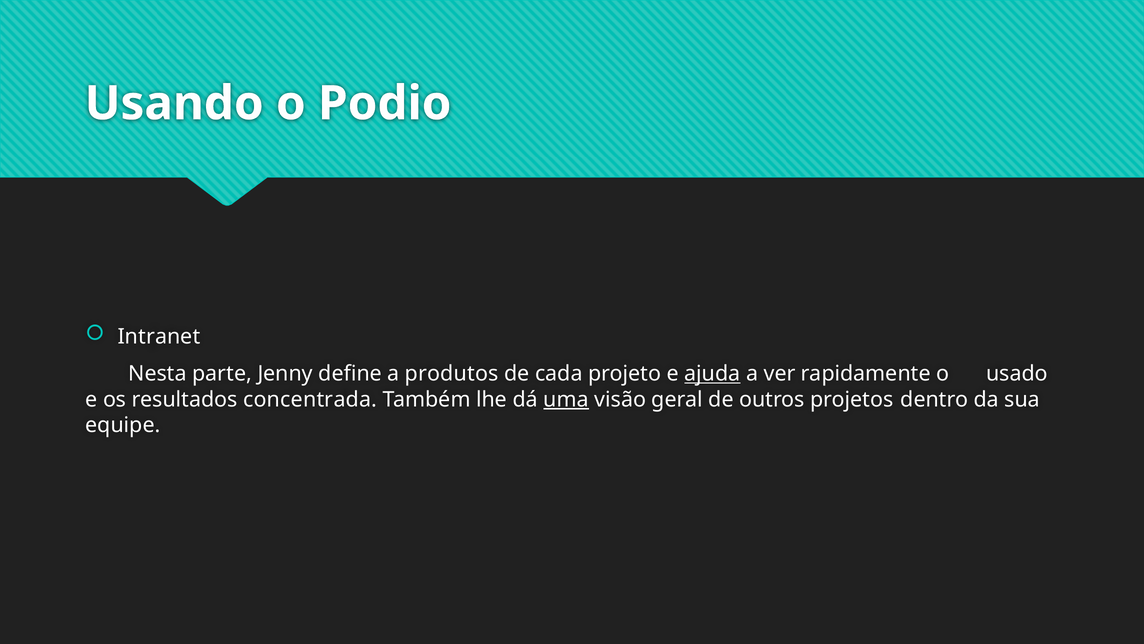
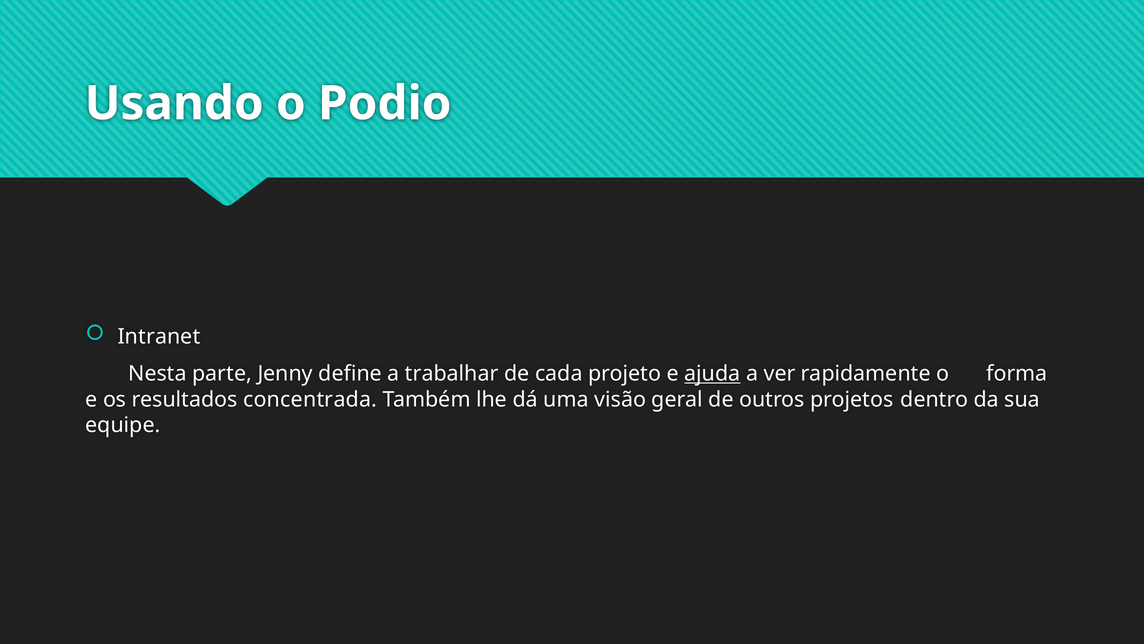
produtos: produtos -> trabalhar
usado: usado -> forma
uma underline: present -> none
